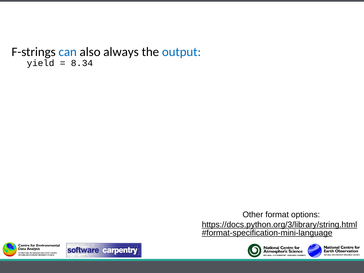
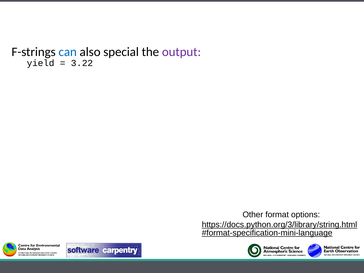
always: always -> special
output colour: blue -> purple
8.34: 8.34 -> 3.22
